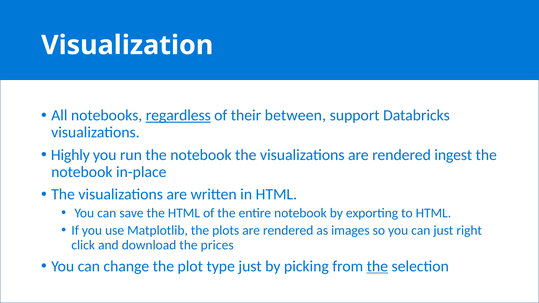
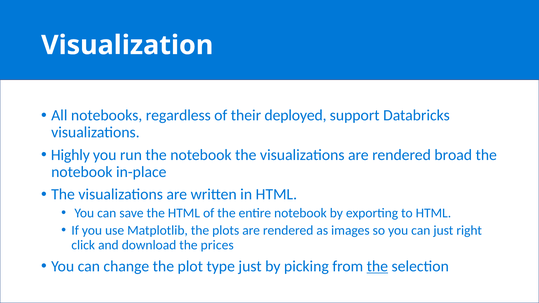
regardless underline: present -> none
between: between -> deployed
ingest: ingest -> broad
